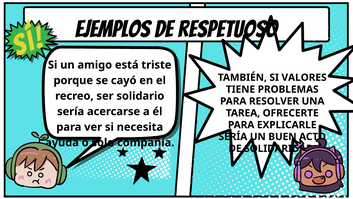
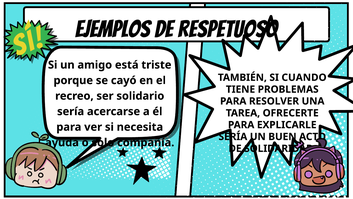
VALORES: VALORES -> CUANDO
